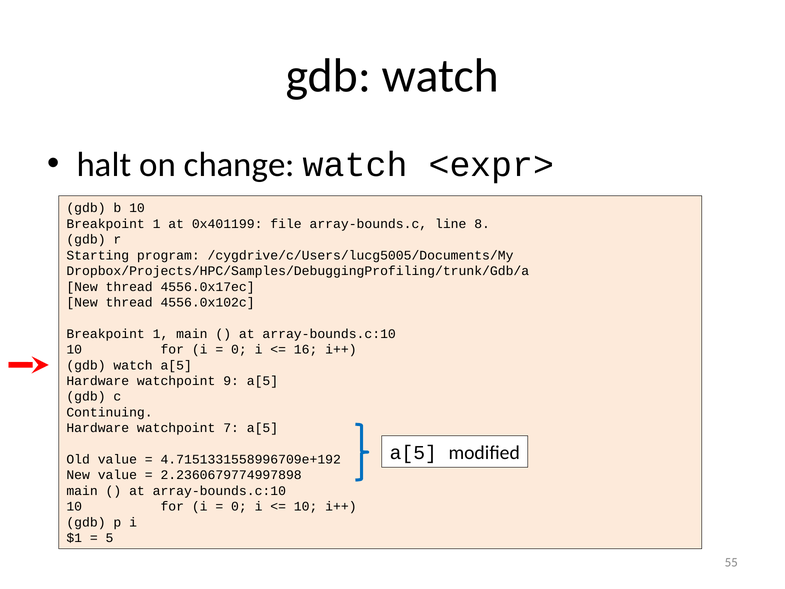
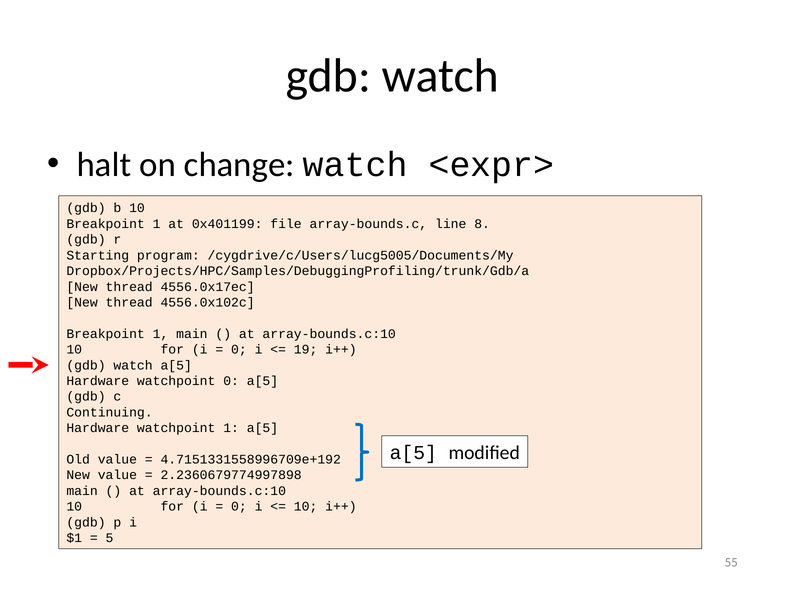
16: 16 -> 19
watchpoint 9: 9 -> 0
watchpoint 7: 7 -> 1
